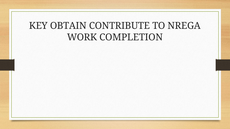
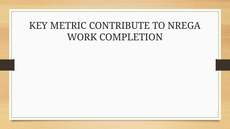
OBTAIN: OBTAIN -> METRIC
